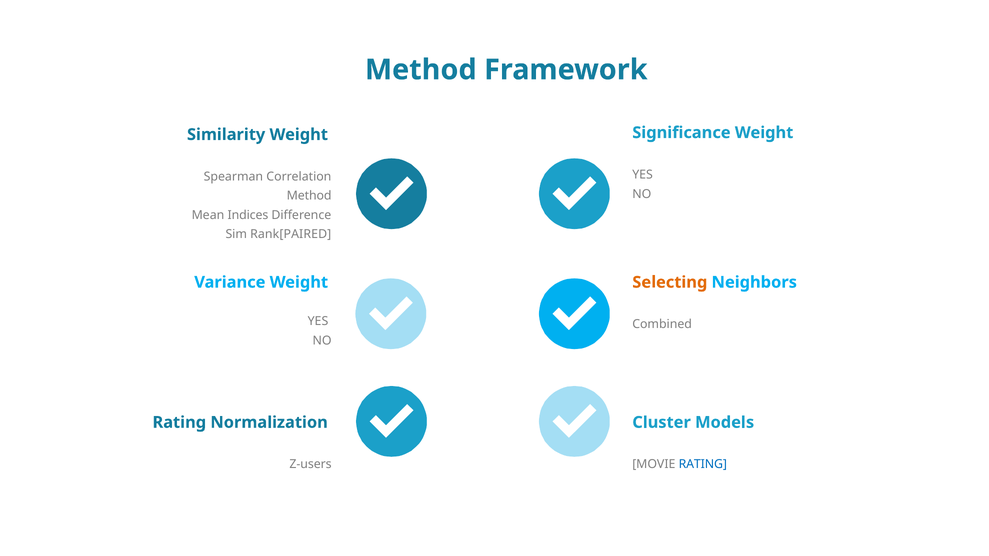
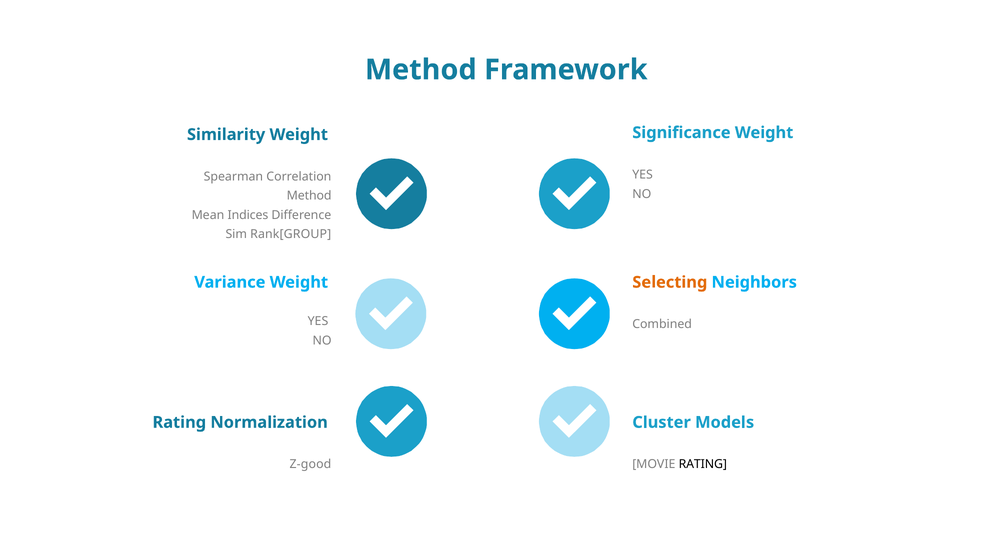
Rank[PAIRED: Rank[PAIRED -> Rank[GROUP
Z-users: Z-users -> Z-good
RATING at (703, 464) colour: blue -> black
